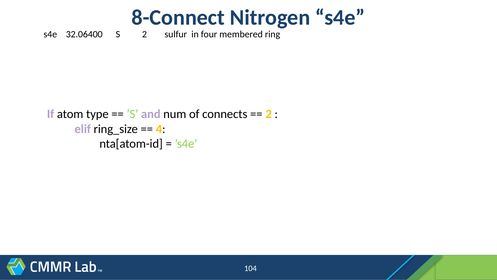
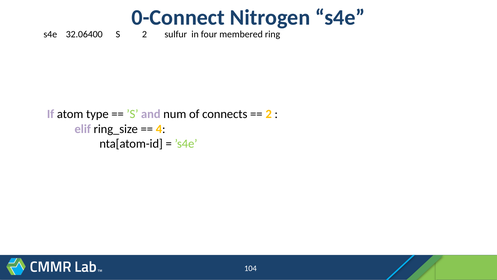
8-Connect: 8-Connect -> 0-Connect
